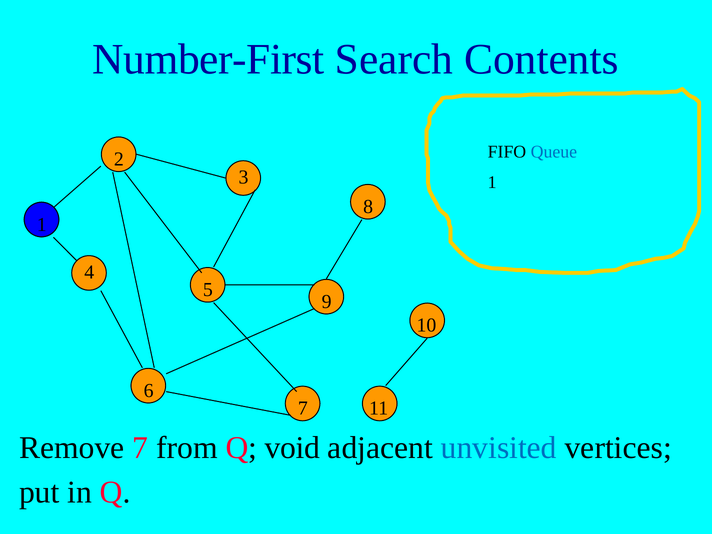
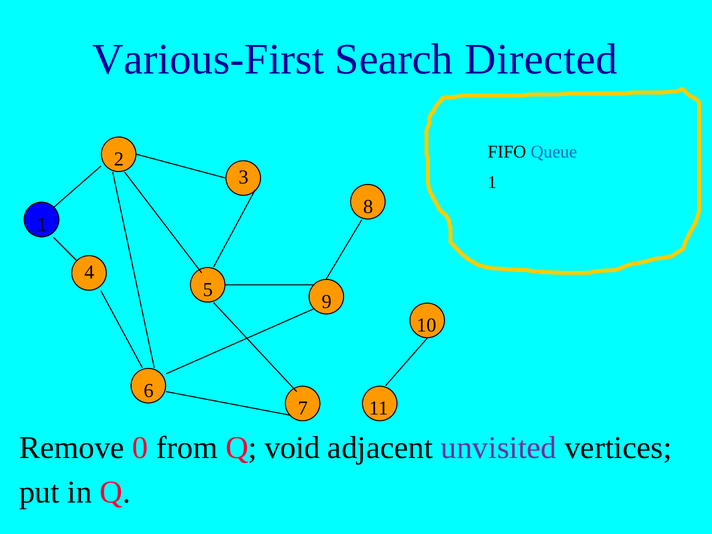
Number-First: Number-First -> Various-First
Contents: Contents -> Directed
Remove 7: 7 -> 0
unvisited colour: blue -> purple
